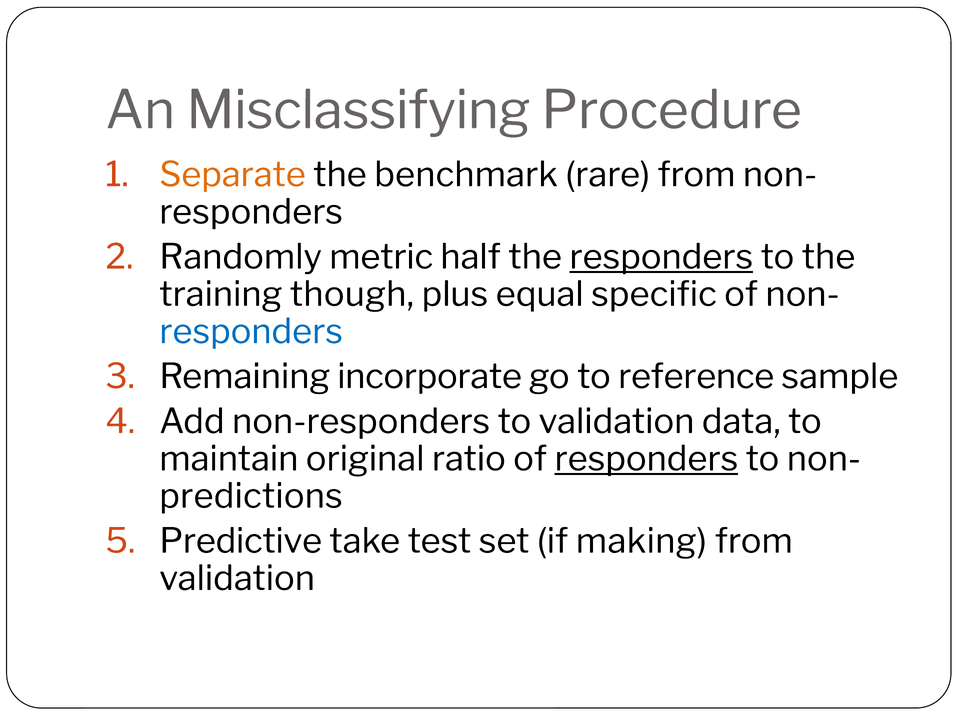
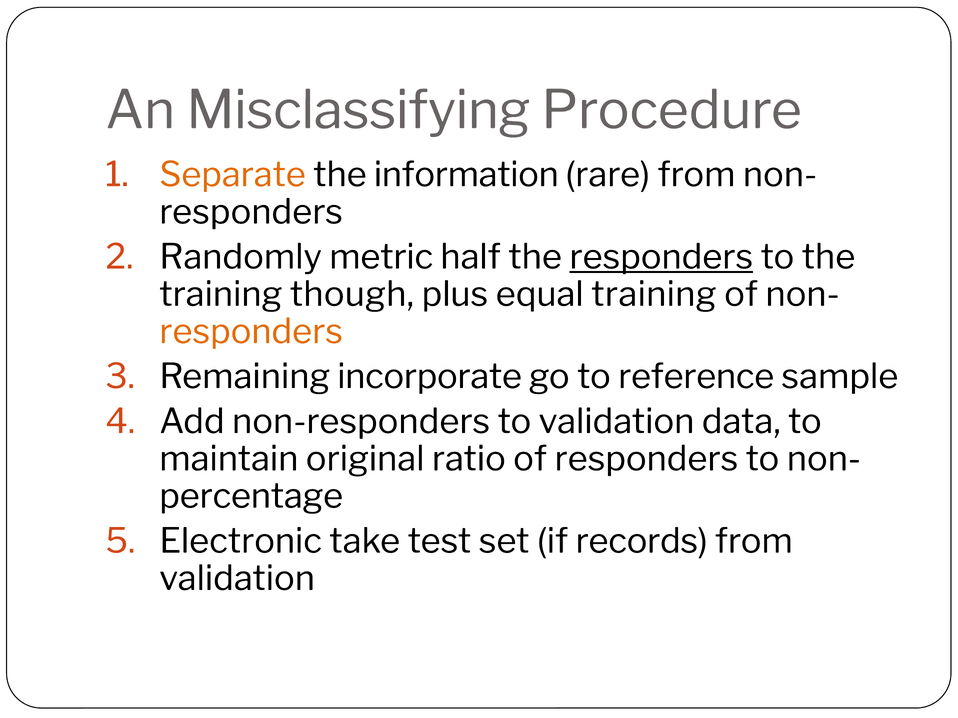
benchmark: benchmark -> information
equal specific: specific -> training
responders at (251, 332) colour: blue -> orange
responders at (646, 459) underline: present -> none
predictions: predictions -> percentage
Predictive: Predictive -> Electronic
making: making -> records
